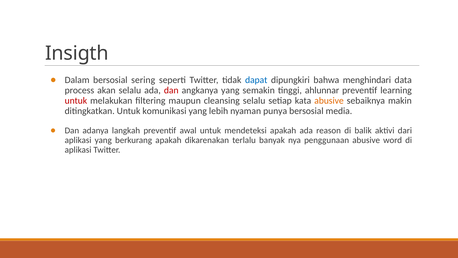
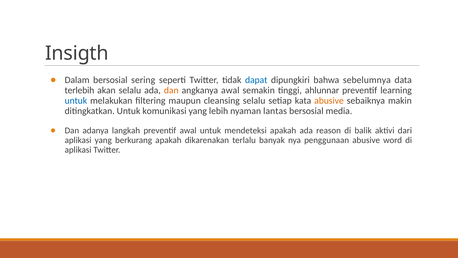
menghindari: menghindari -> sebelumnya
process: process -> terlebih
dan at (171, 90) colour: red -> orange
angkanya yang: yang -> awal
untuk at (76, 100) colour: red -> blue
punya: punya -> lantas
